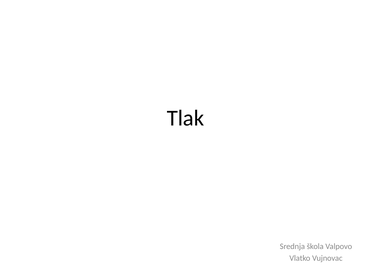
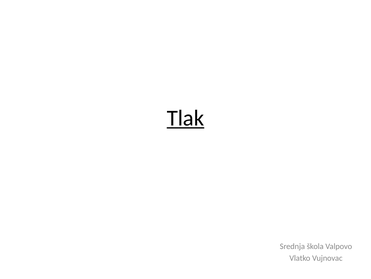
Tlak underline: none -> present
